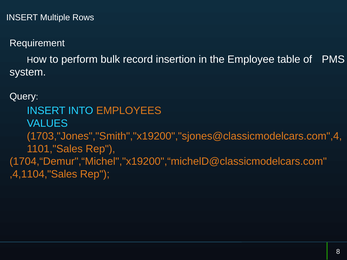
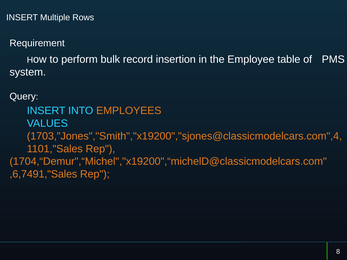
,4,1104,"Sales: ,4,1104,"Sales -> ,6,7491,"Sales
